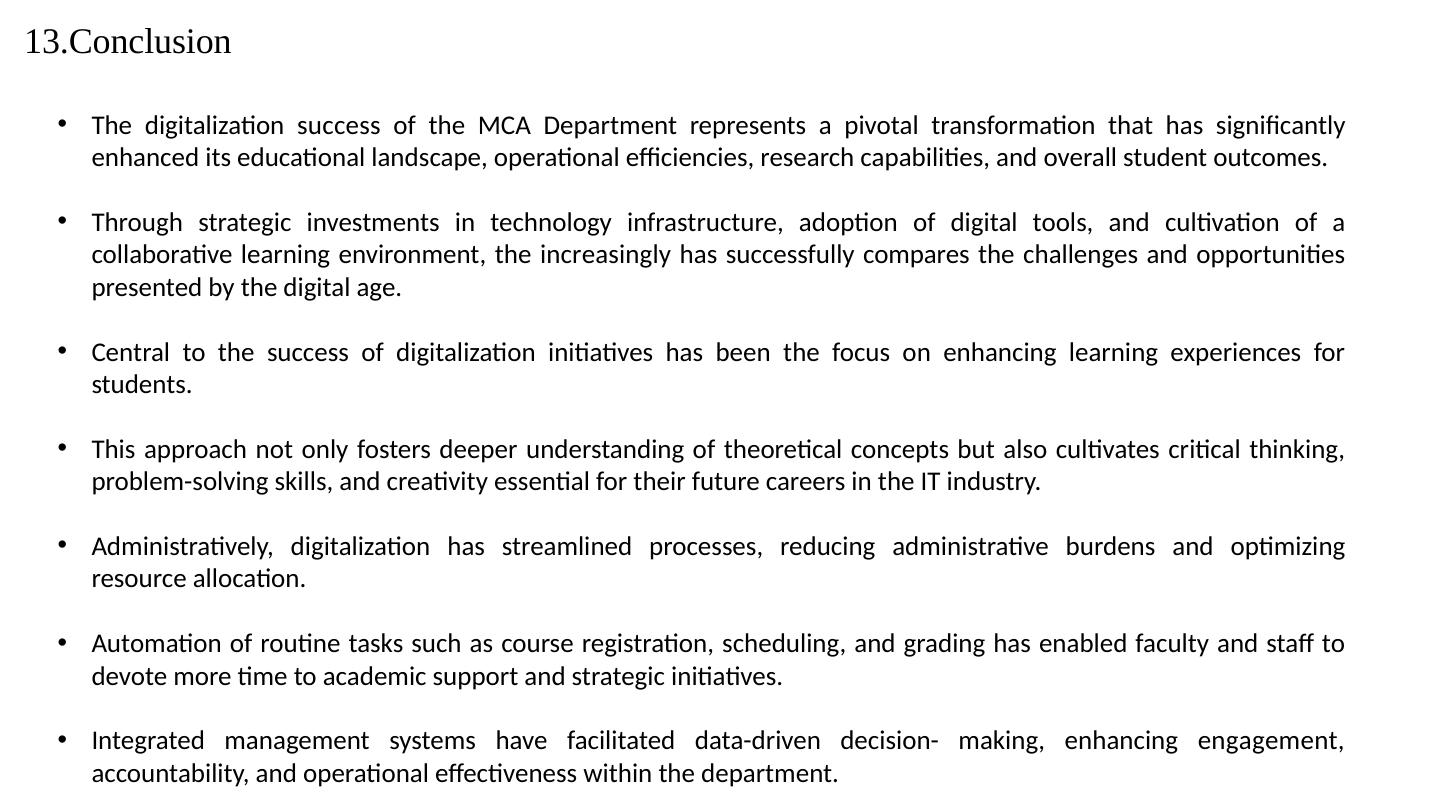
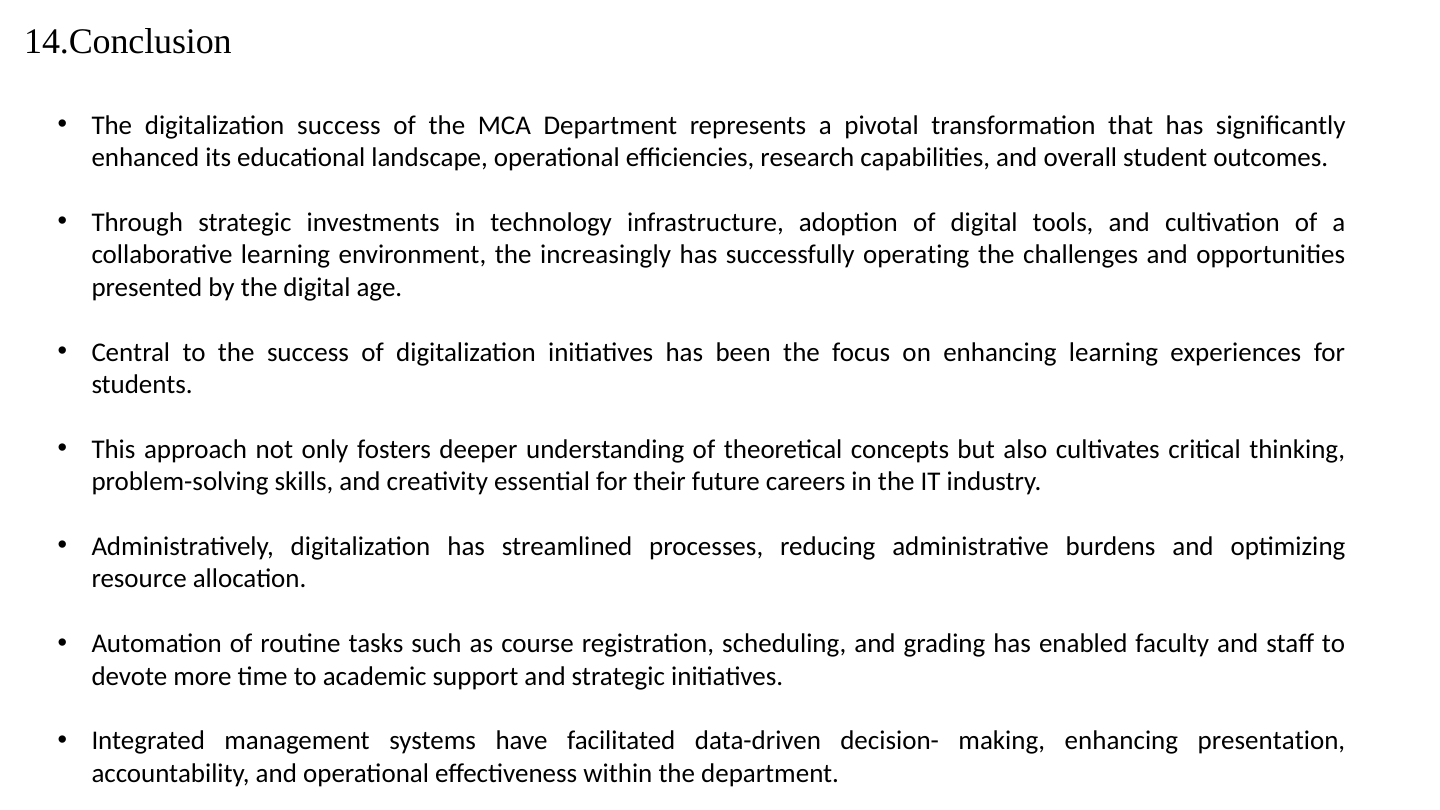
13.Conclusion: 13.Conclusion -> 14.Conclusion
compares: compares -> operating
engagement: engagement -> presentation
